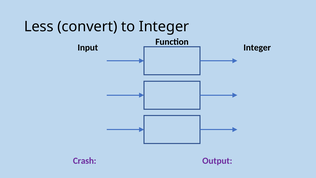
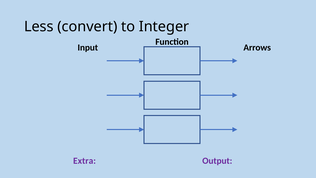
Input Integer: Integer -> Arrows
Crash: Crash -> Extra
